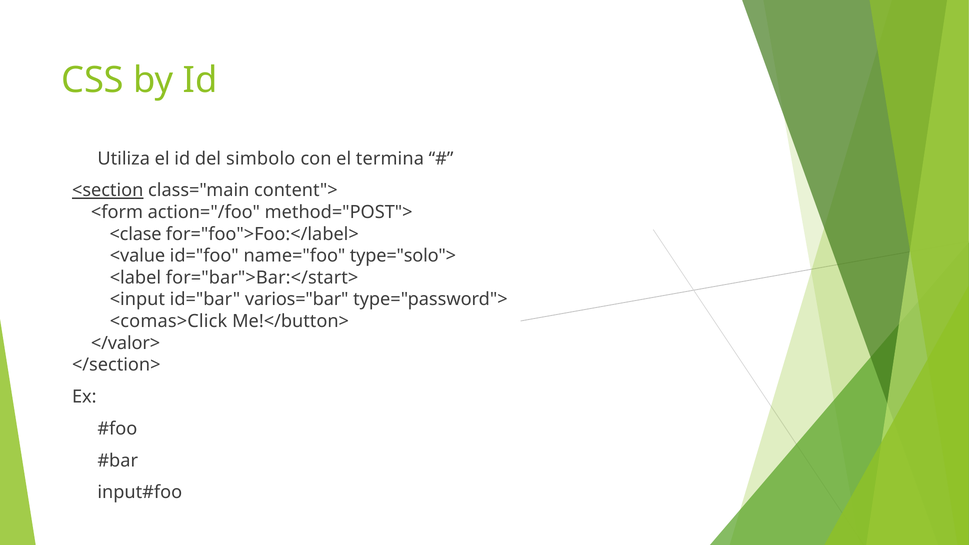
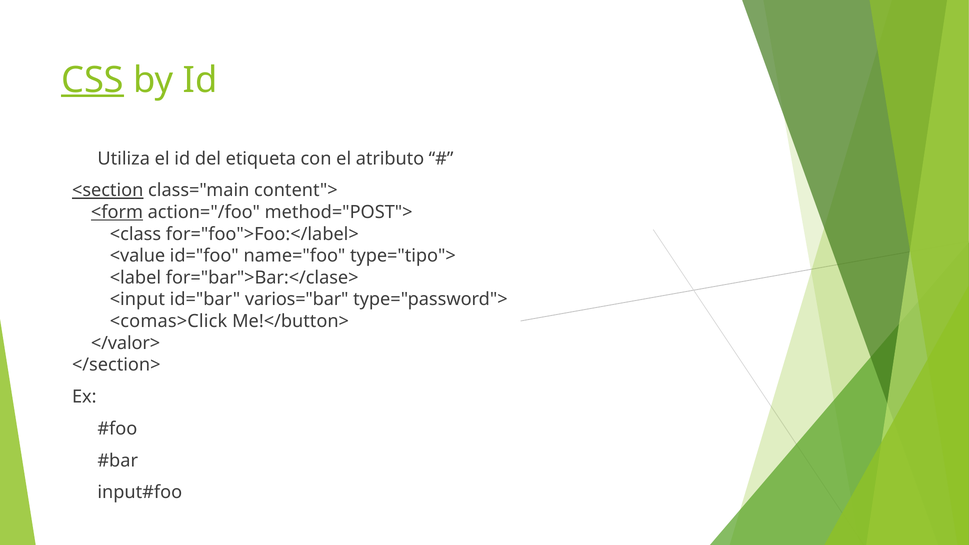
CSS underline: none -> present
simbolo: simbolo -> etiqueta
termina: termina -> atributo
<form underline: none -> present
<clase: <clase -> <class
type="solo">: type="solo"> -> type="tipo">
for="bar">Bar:</start>: for="bar">Bar:</start> -> for="bar">Bar:</clase>
